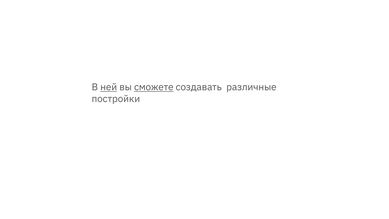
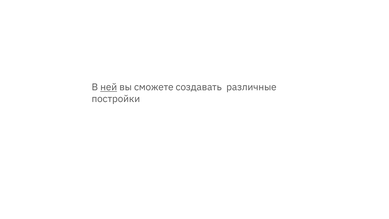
сможете underline: present -> none
